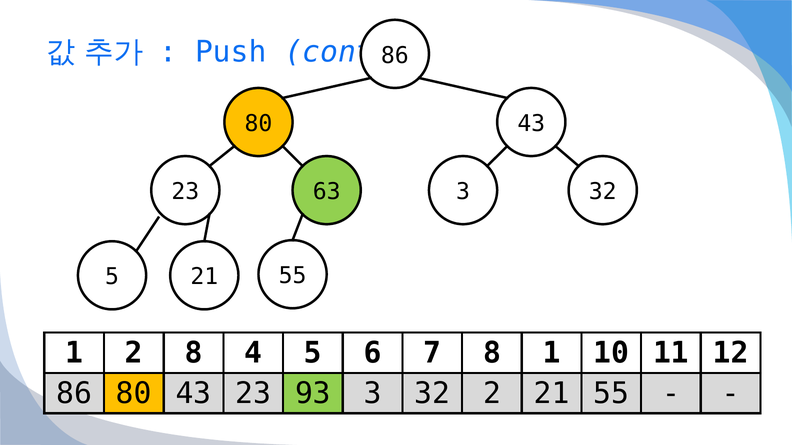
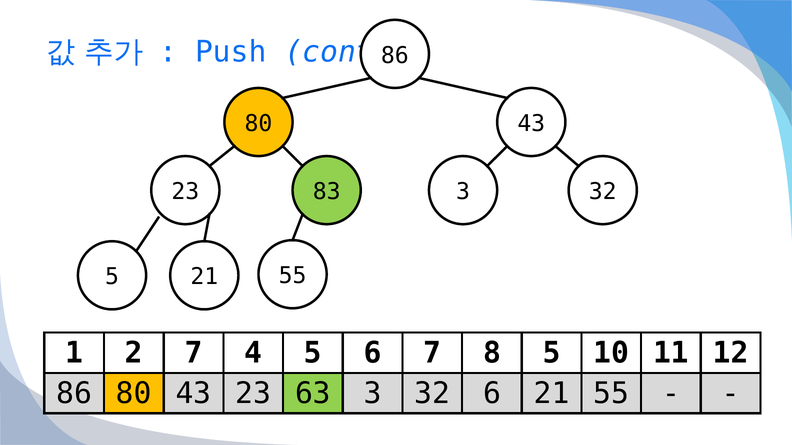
63: 63 -> 83
2 8: 8 -> 7
8 1: 1 -> 5
93: 93 -> 63
32 2: 2 -> 6
